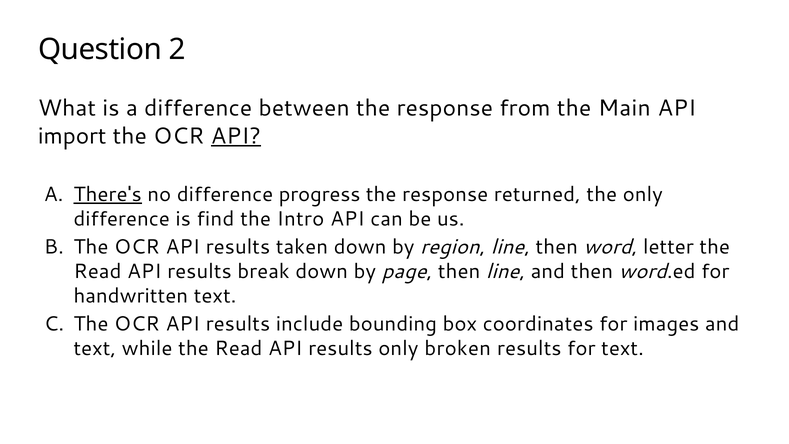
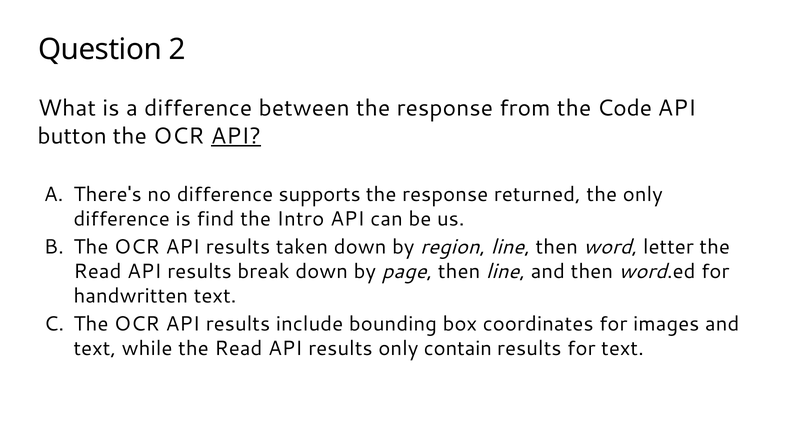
Main: Main -> Code
import: import -> button
There's underline: present -> none
progress: progress -> supports
broken: broken -> contain
